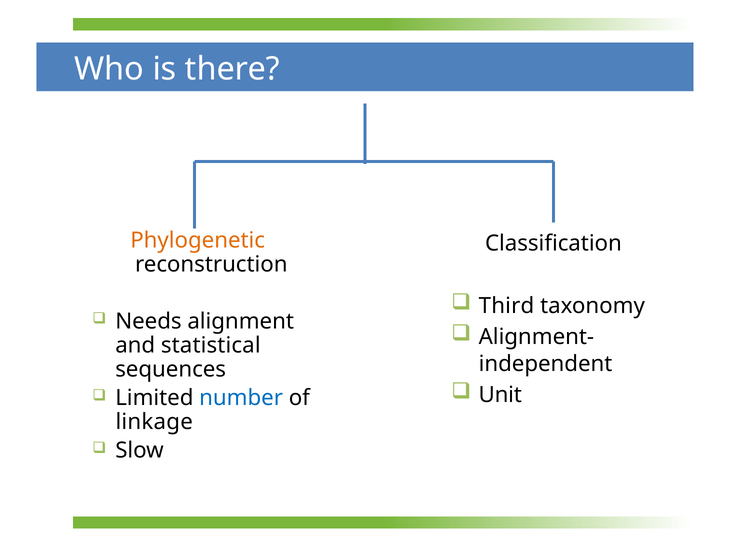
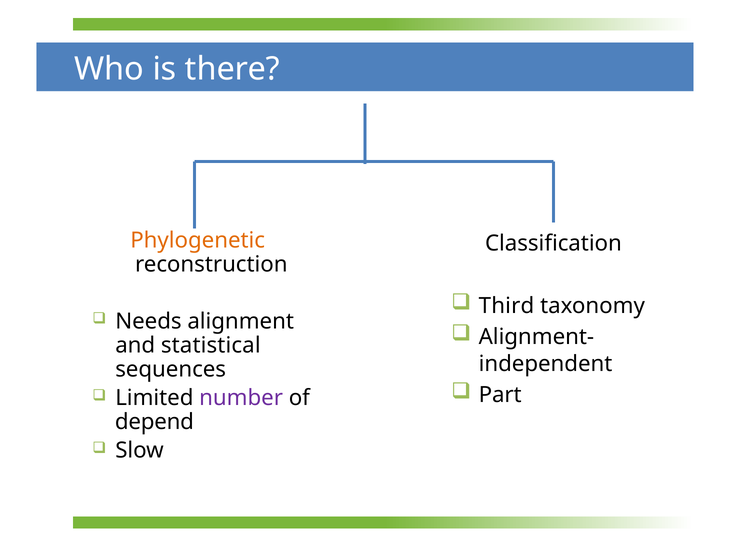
Unit: Unit -> Part
number colour: blue -> purple
linkage: linkage -> depend
